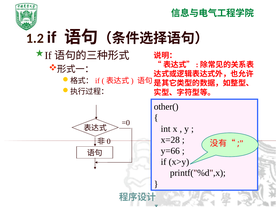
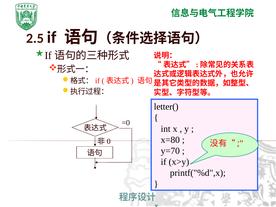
1.2: 1.2 -> 2.5
other(: other( -> letter(
x=28: x=28 -> x=80
y=66: y=66 -> y=70
